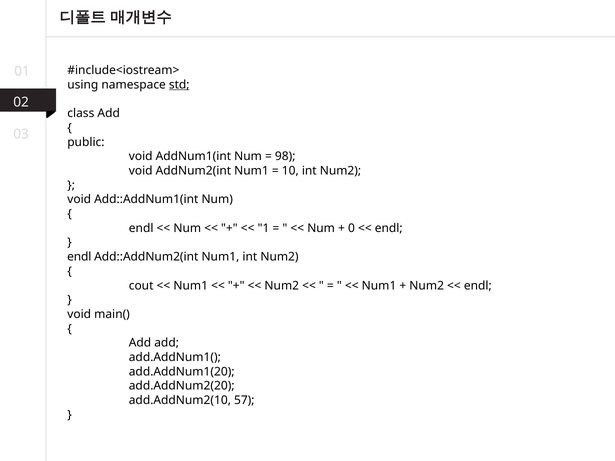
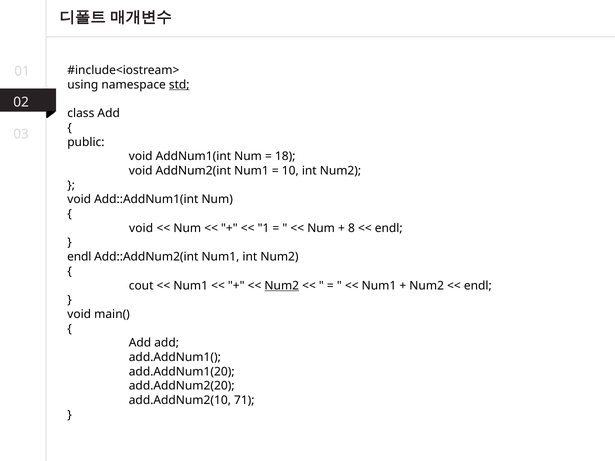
98: 98 -> 18
endl at (141, 228): endl -> void
0: 0 -> 8
Num2 at (282, 286) underline: none -> present
57: 57 -> 71
